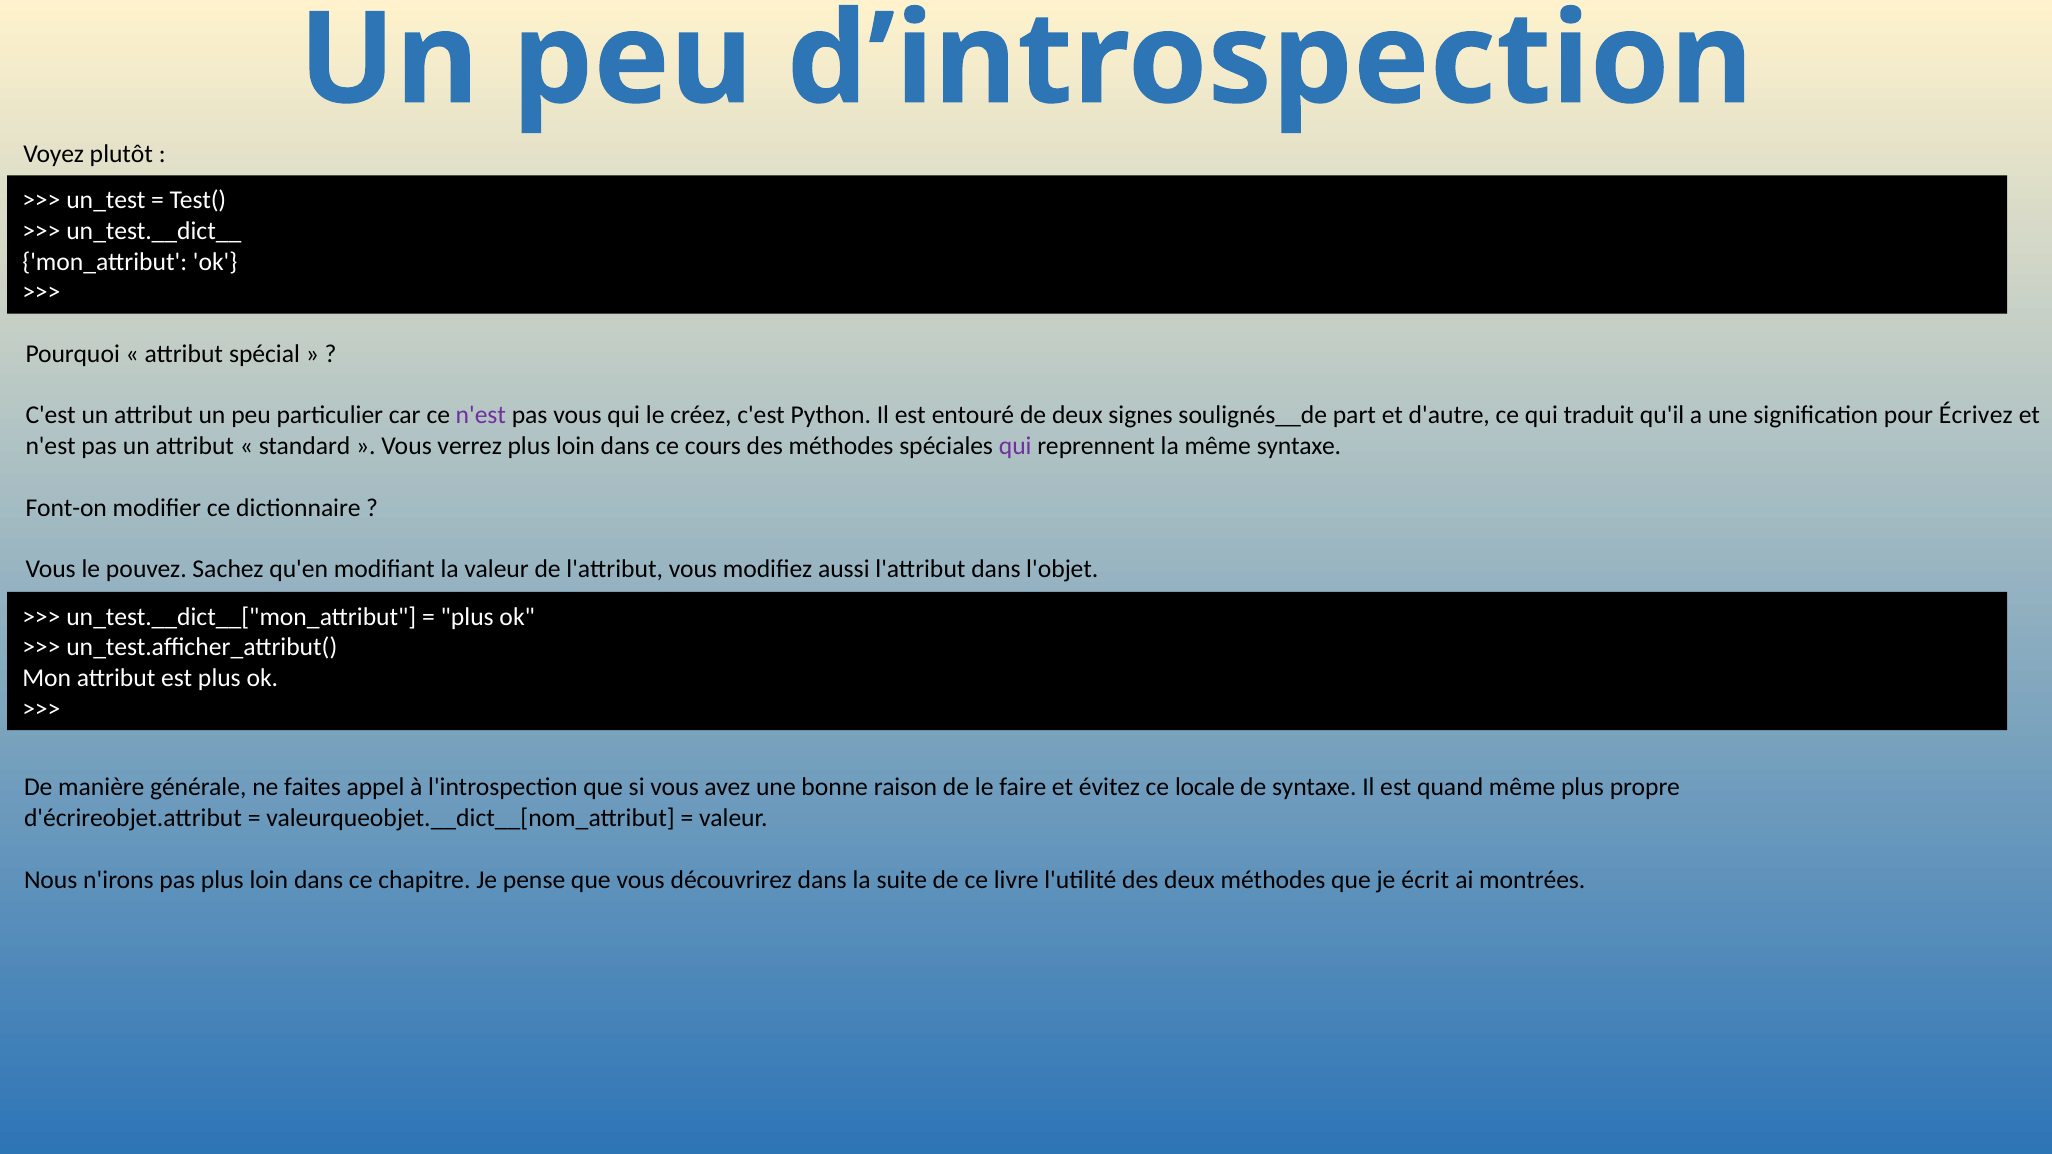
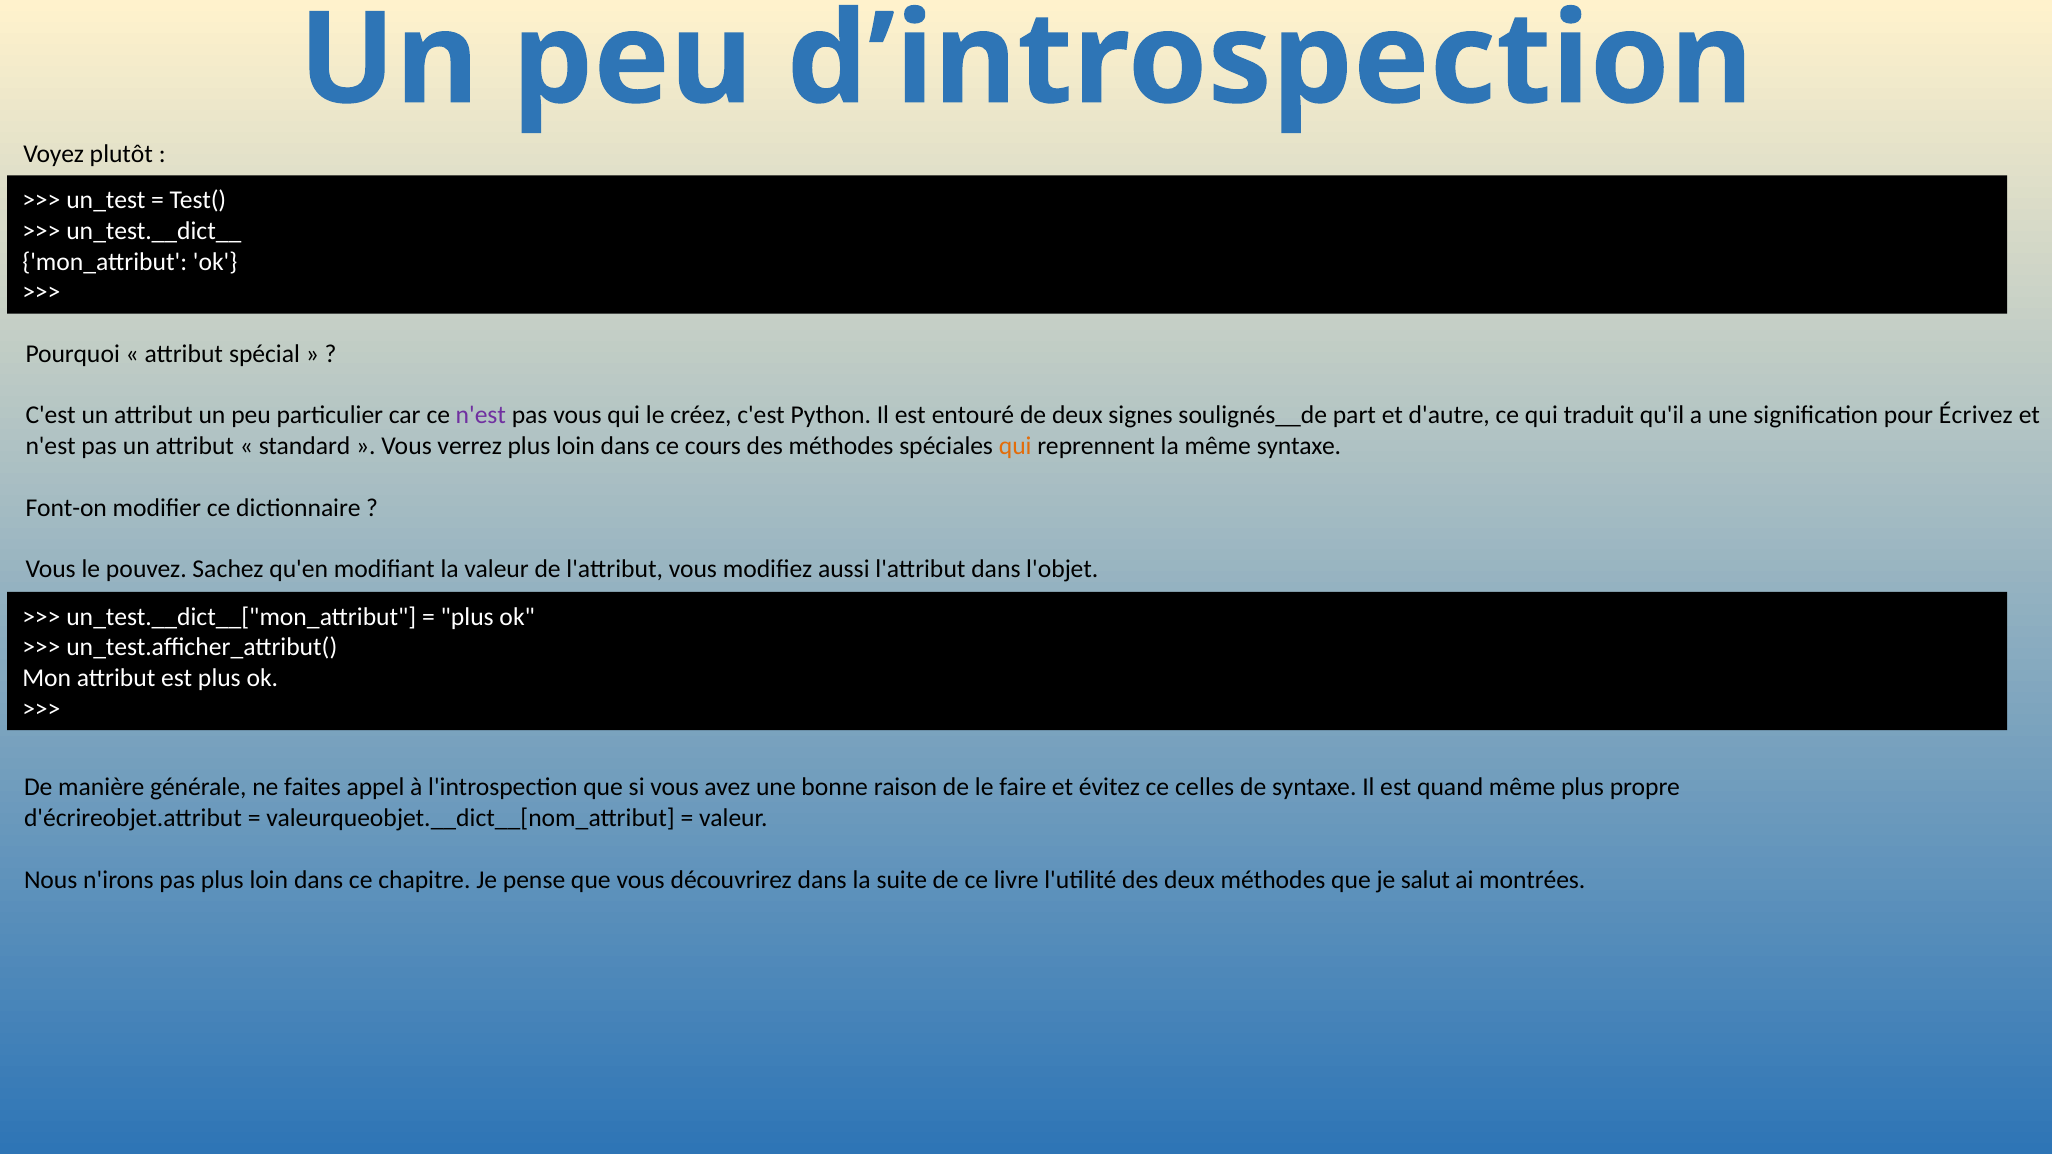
qui at (1015, 446) colour: purple -> orange
locale: locale -> celles
écrit: écrit -> salut
